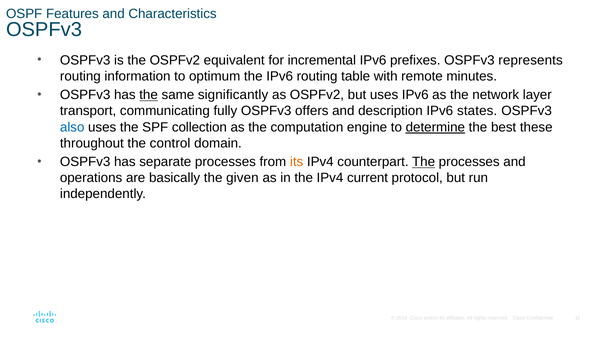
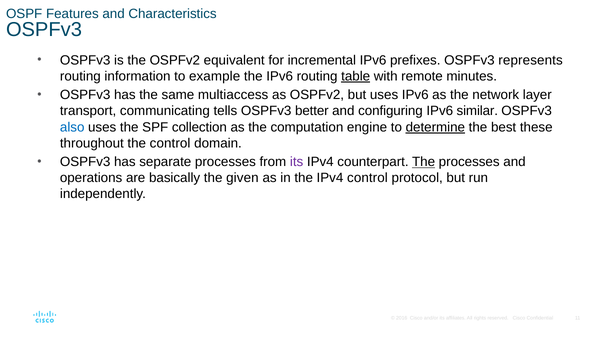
optimum: optimum -> example
table underline: none -> present
the at (149, 95) underline: present -> none
significantly: significantly -> multiaccess
fully: fully -> tells
offers: offers -> better
description: description -> configuring
states: states -> similar
its at (297, 162) colour: orange -> purple
IPv4 current: current -> control
